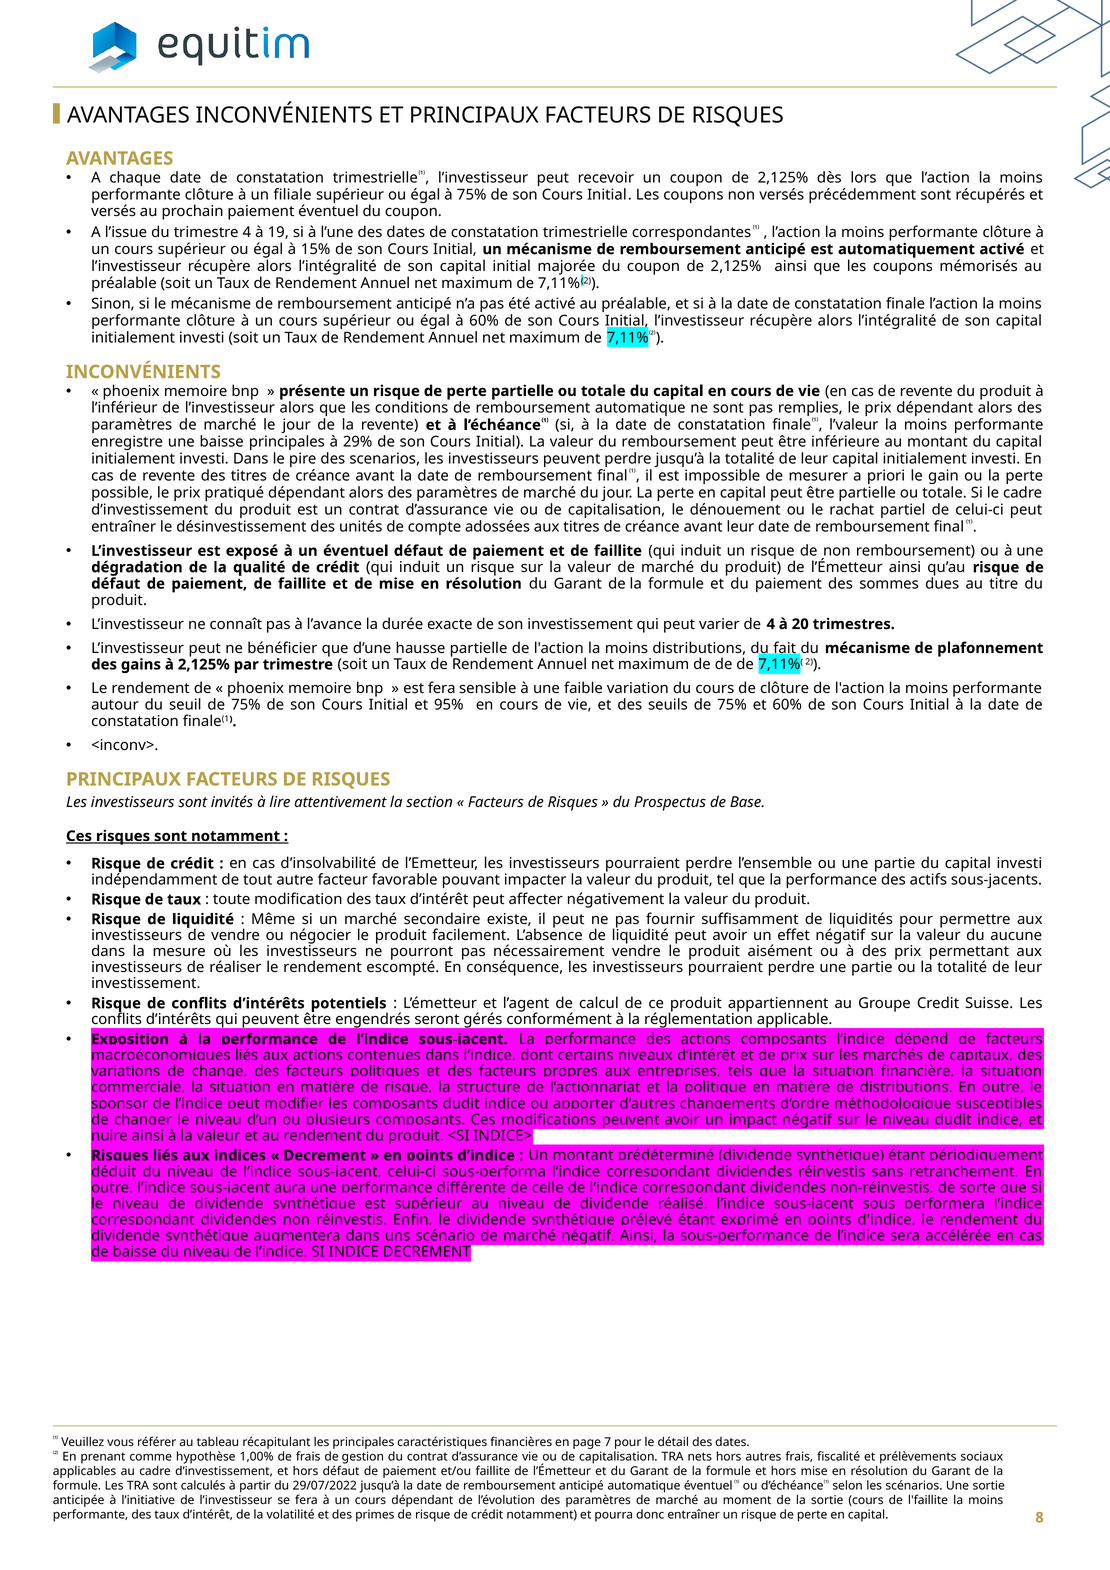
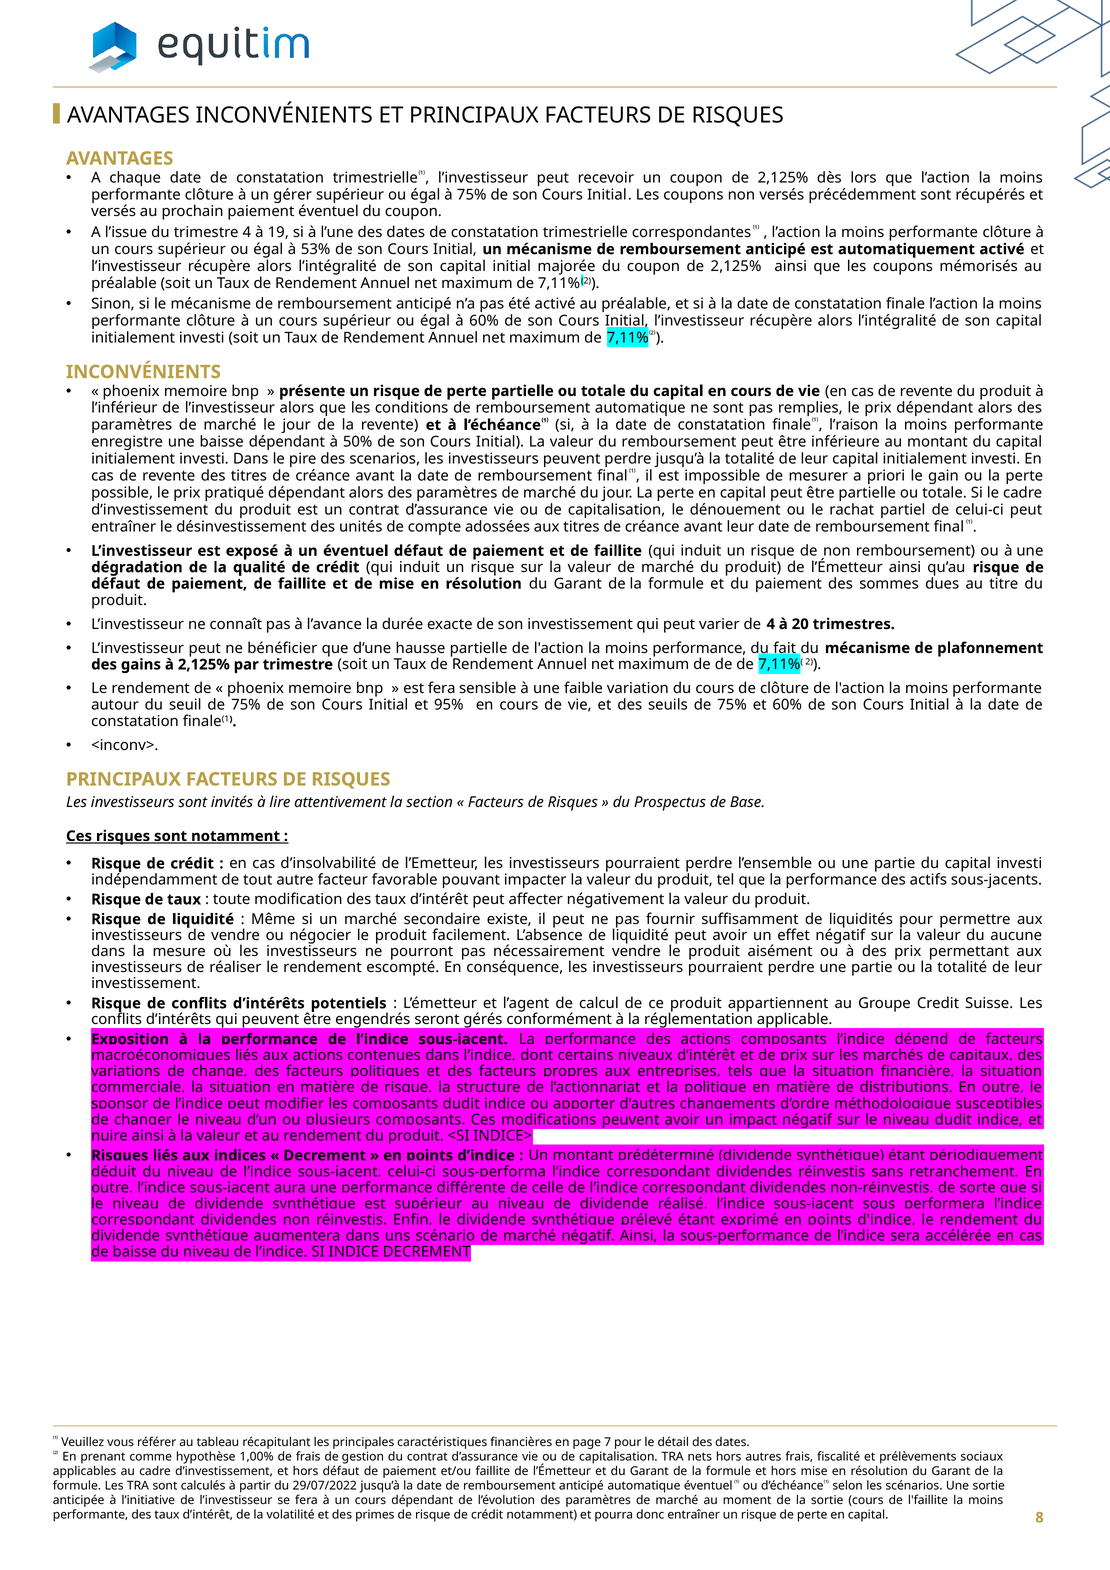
filiale: filiale -> gérer
15%: 15% -> 53%
l’valeur: l’valeur -> l’raison
baisse principales: principales -> dépendant
29%: 29% -> 50%
moins distributions: distributions -> performance
